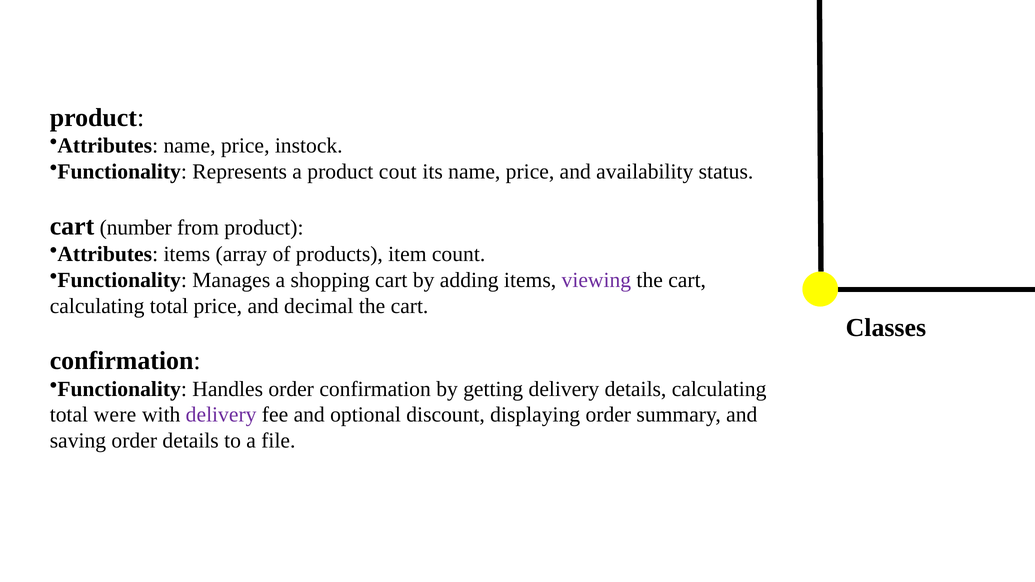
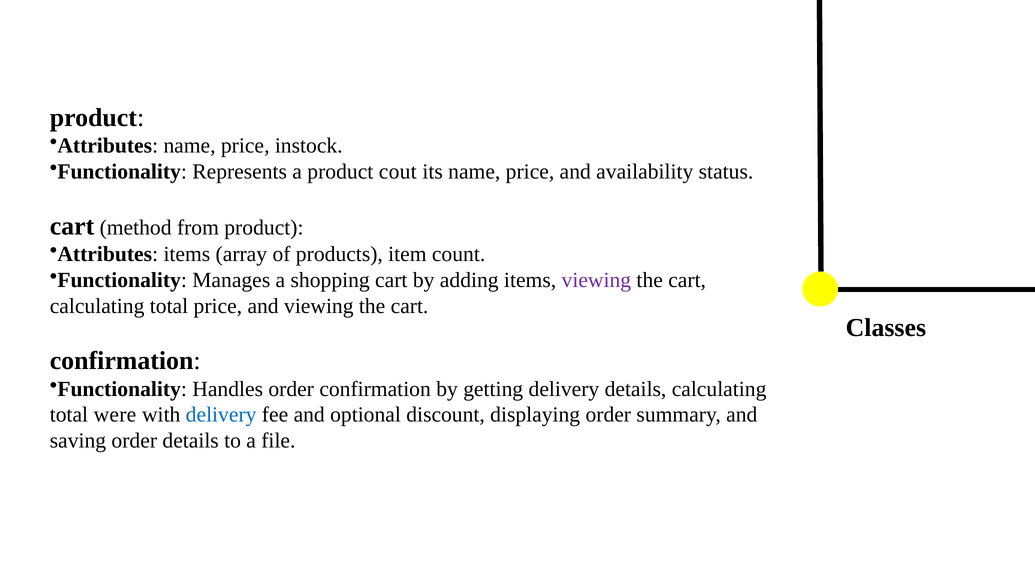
number: number -> method
and decimal: decimal -> viewing
delivery at (221, 415) colour: purple -> blue
